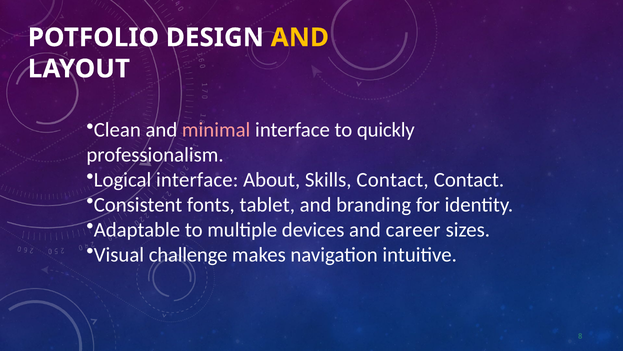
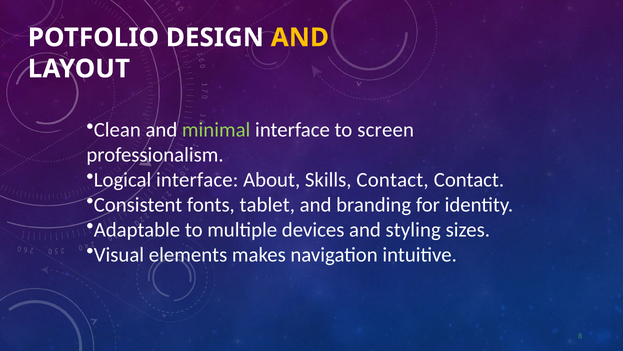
minimal colour: pink -> light green
quickly: quickly -> screen
career: career -> styling
challenge: challenge -> elements
